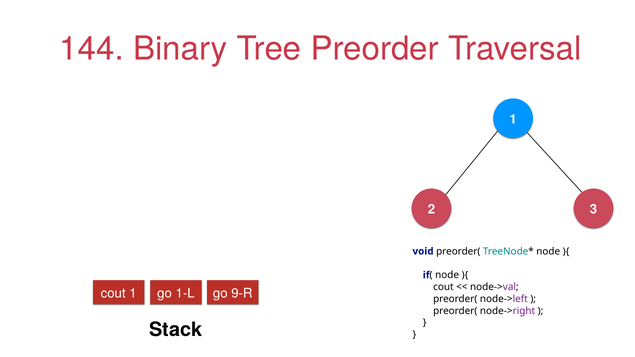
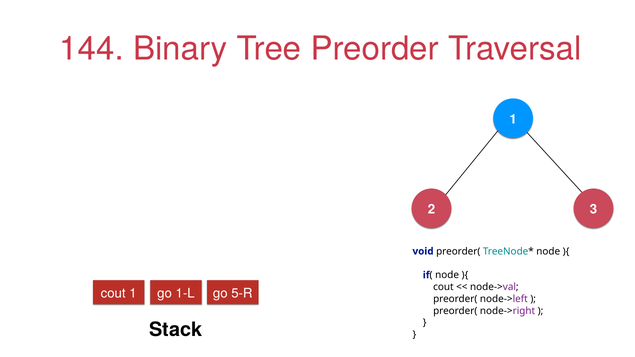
9-R: 9-R -> 5-R
